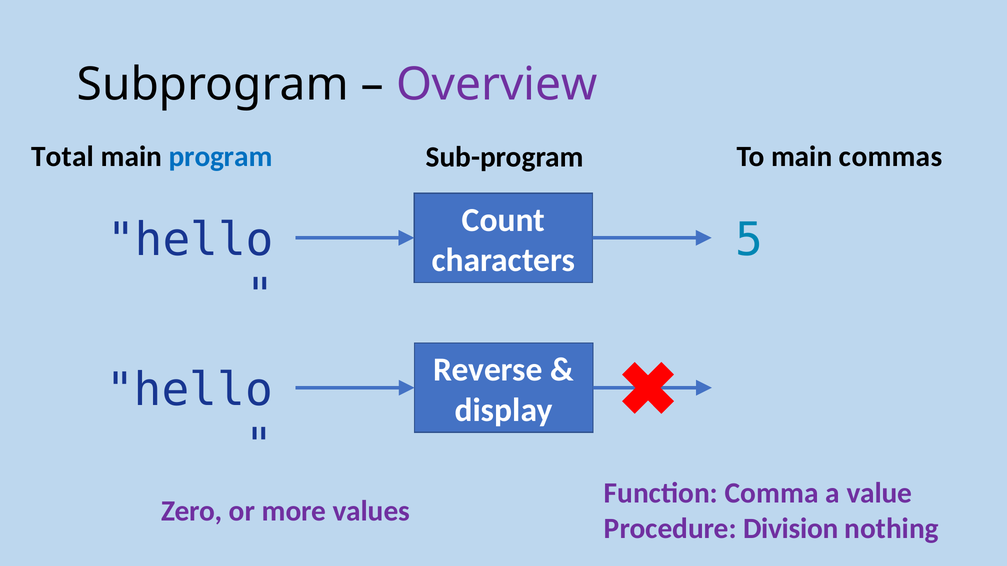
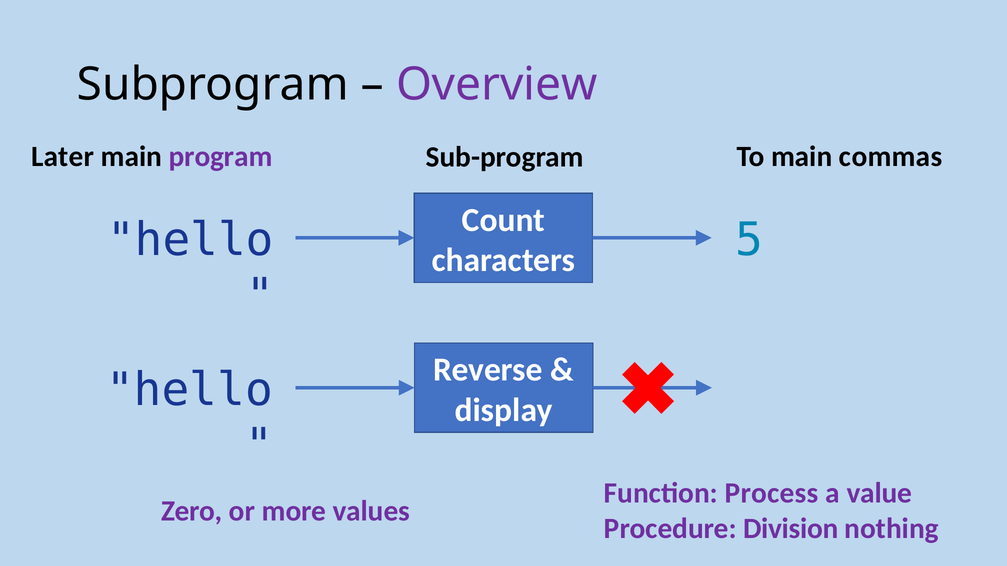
Total: Total -> Later
program colour: blue -> purple
Comma: Comma -> Process
